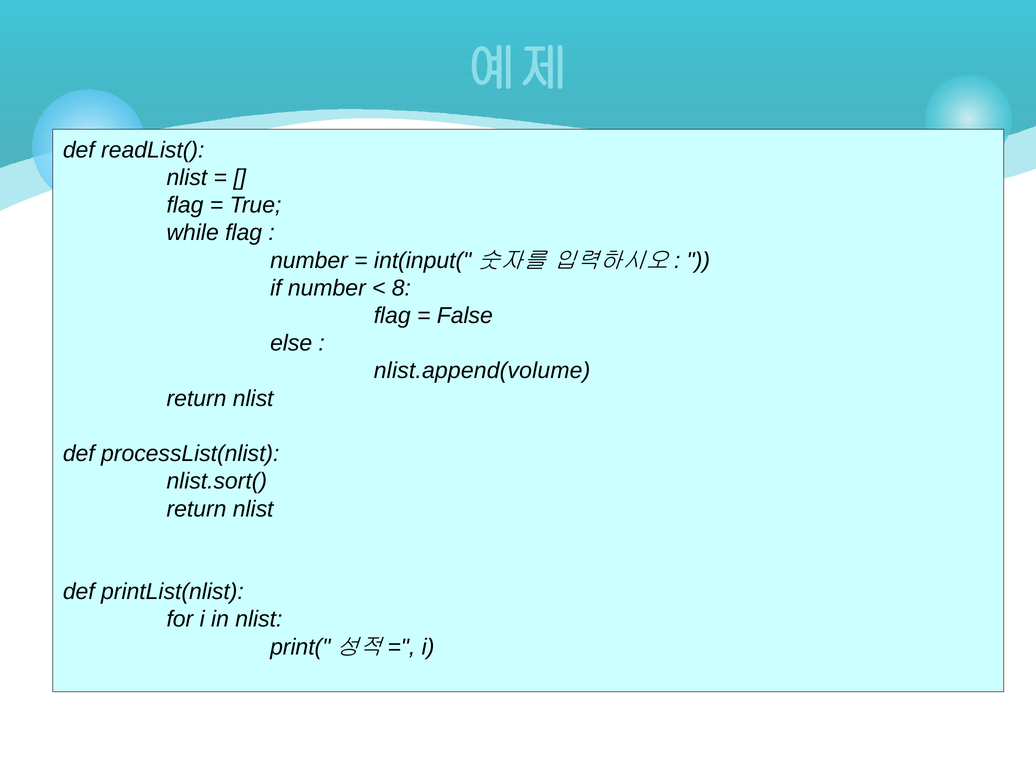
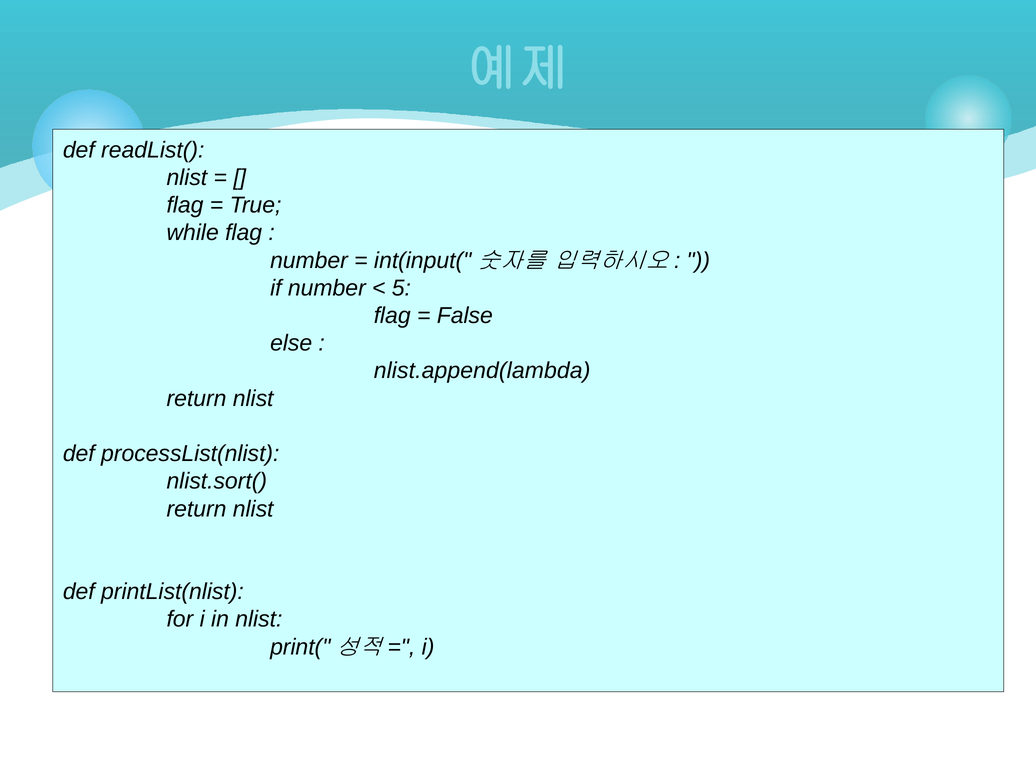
8: 8 -> 5
nlist.append(volume: nlist.append(volume -> nlist.append(lambda
